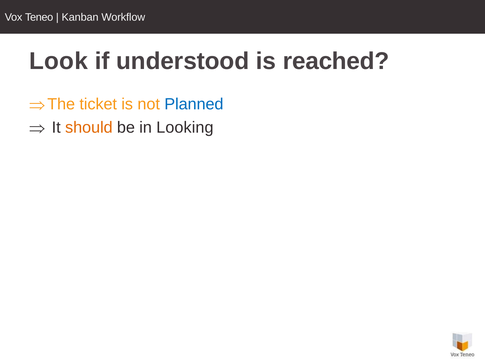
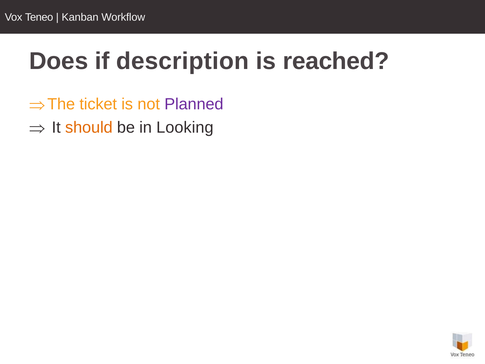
Look: Look -> Does
understood: understood -> description
Planned colour: blue -> purple
